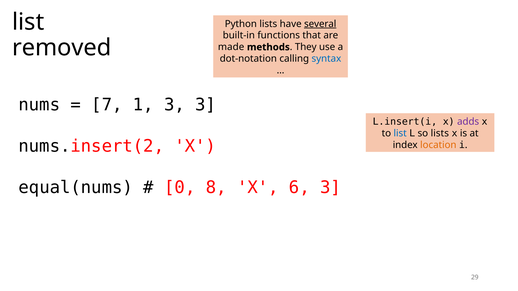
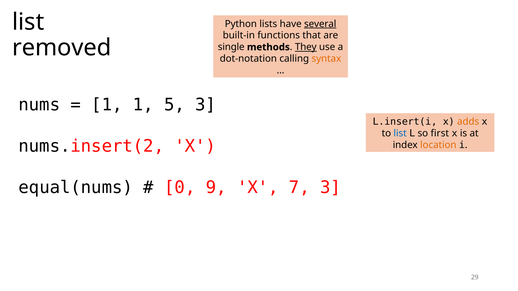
made: made -> single
They underline: none -> present
syntax colour: blue -> orange
7 at (107, 105): 7 -> 1
1 3: 3 -> 5
adds colour: purple -> orange
so lists: lists -> first
8: 8 -> 9
6: 6 -> 7
